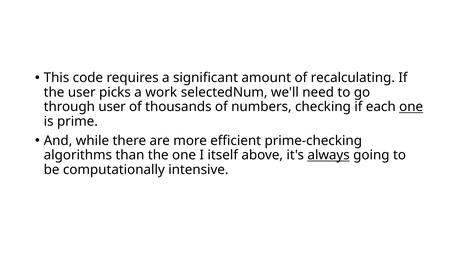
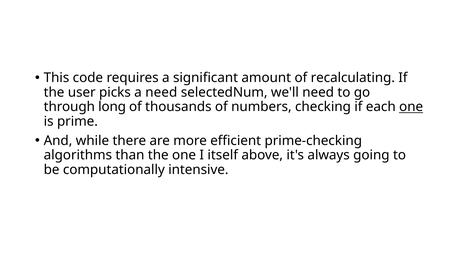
a work: work -> need
through user: user -> long
always underline: present -> none
